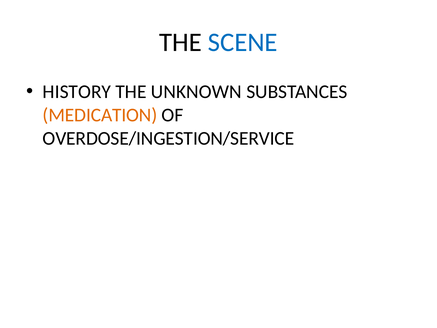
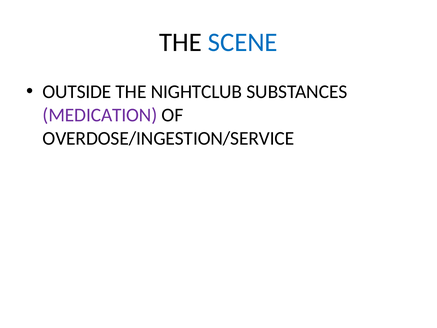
HISTORY: HISTORY -> OUTSIDE
UNKNOWN: UNKNOWN -> NIGHTCLUB
MEDICATION colour: orange -> purple
